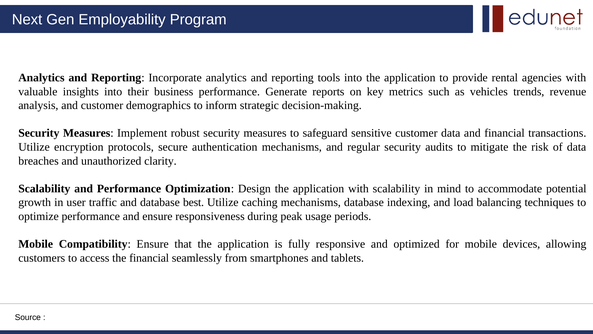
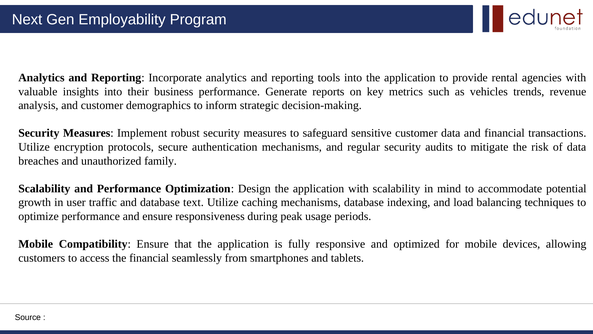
clarity: clarity -> family
best: best -> text
